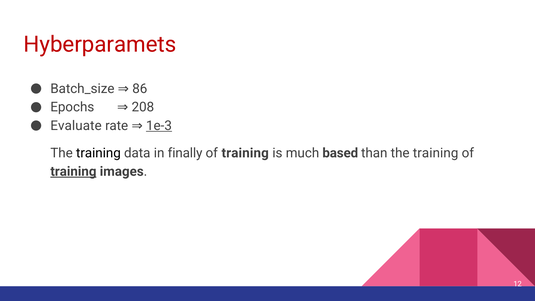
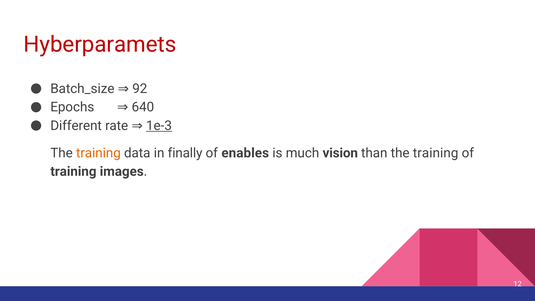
86: 86 -> 92
208: 208 -> 640
Evaluate: Evaluate -> Different
training at (98, 153) colour: black -> orange
training at (245, 153): training -> enables
based: based -> vision
training at (73, 171) underline: present -> none
